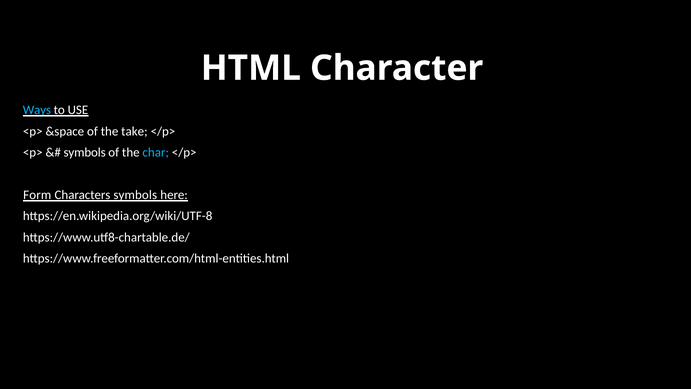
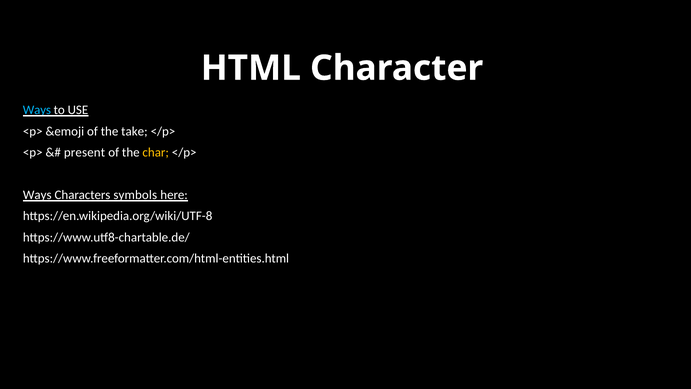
&space: &space -> &emoji
symbols at (85, 152): symbols -> present
char colour: light blue -> yellow
Form at (37, 195): Form -> Ways
